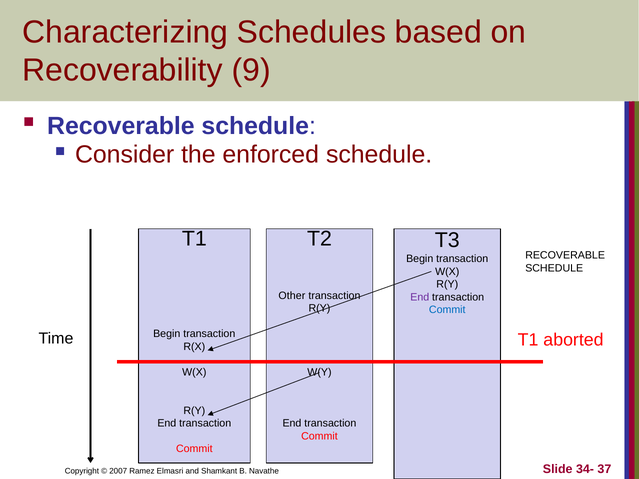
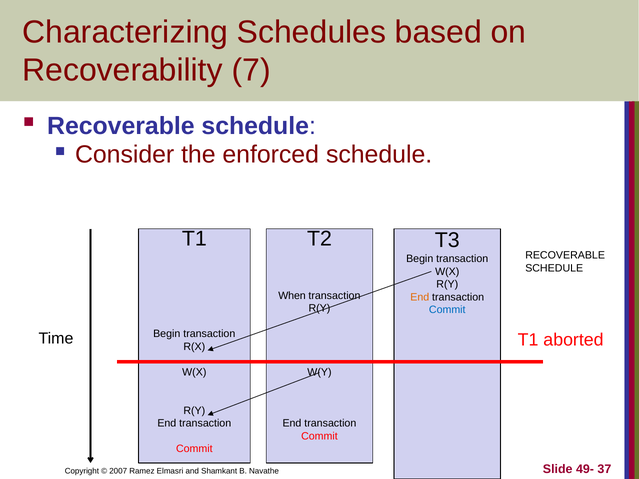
9: 9 -> 7
Other: Other -> When
End at (420, 297) colour: purple -> orange
34-: 34- -> 49-
